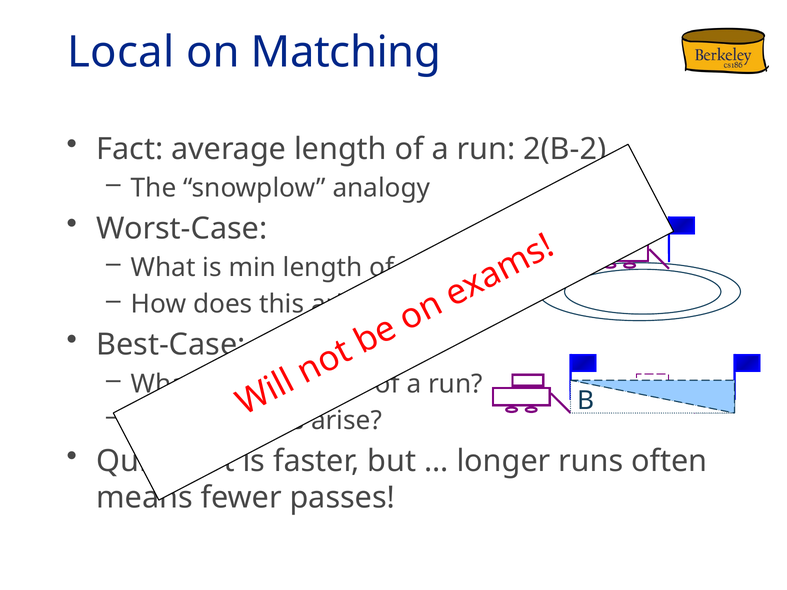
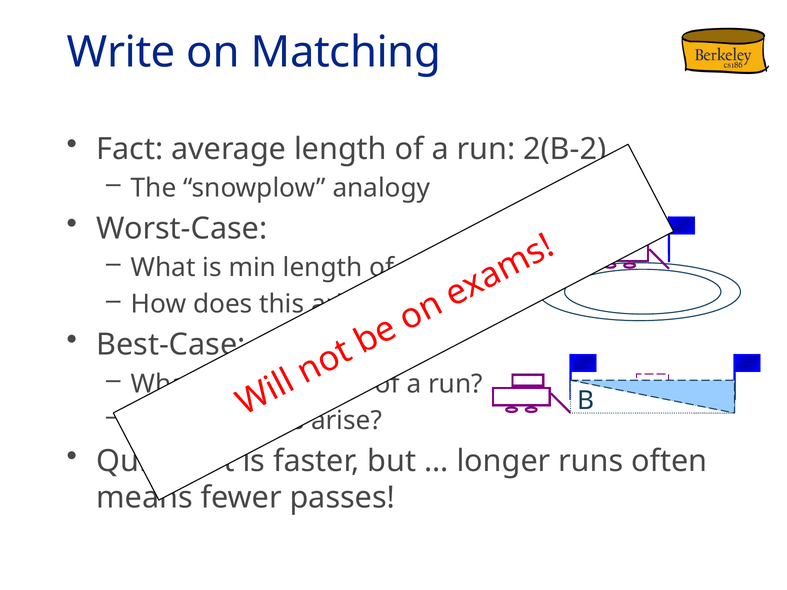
Local: Local -> Write
